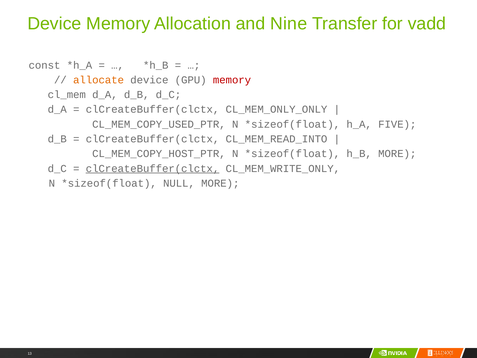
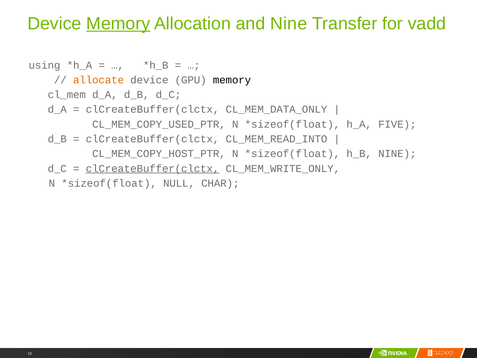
Memory at (118, 24) underline: none -> present
const: const -> using
memory at (232, 80) colour: red -> black
CL_MEM_ONLY_ONLY: CL_MEM_ONLY_ONLY -> CL_MEM_DATA_ONLY
h_B MORE: MORE -> NINE
NULL MORE: MORE -> CHAR
